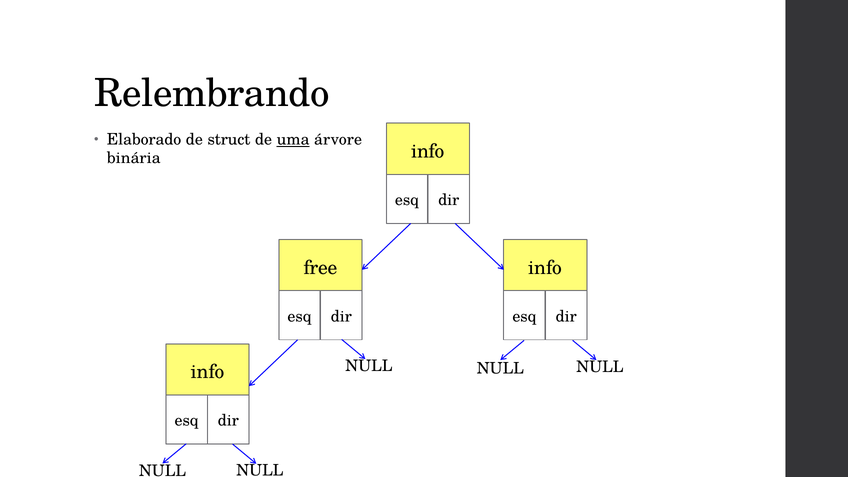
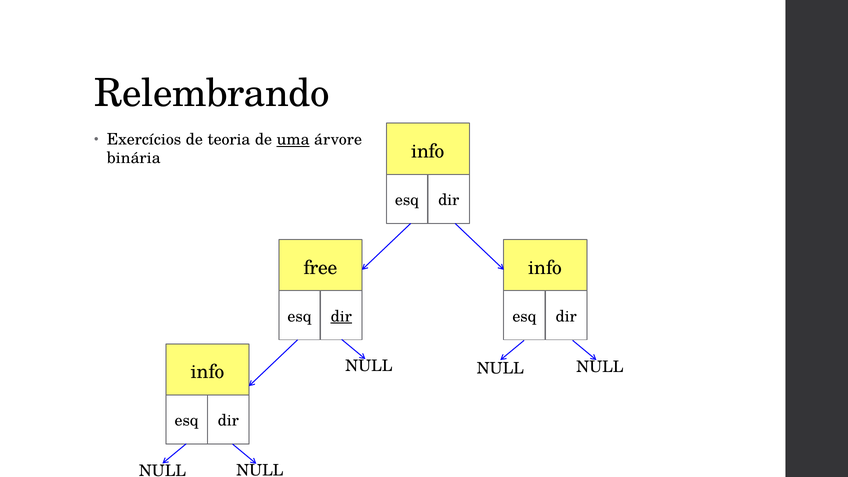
Elaborado: Elaborado -> Exercícios
struct: struct -> teoria
dir at (341, 316) underline: none -> present
